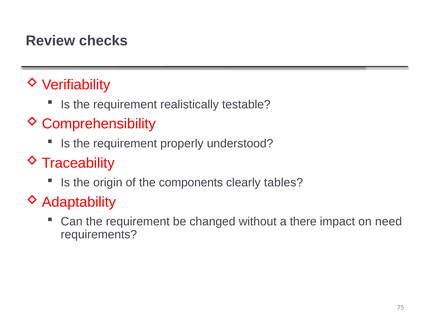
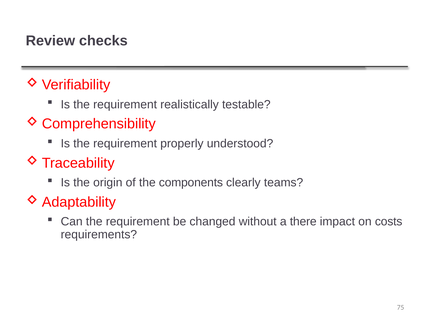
tables: tables -> teams
need: need -> costs
